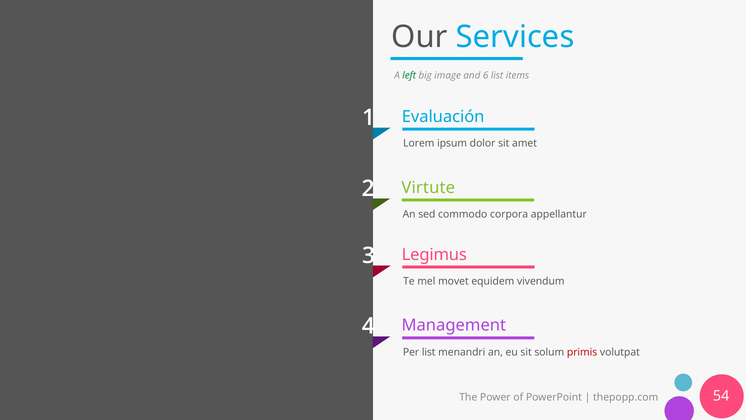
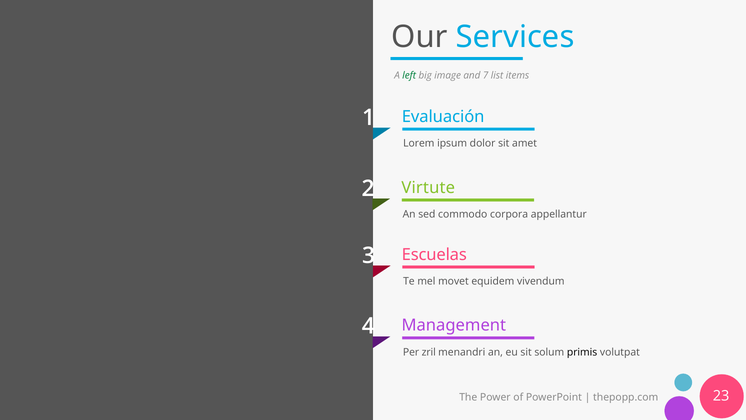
6: 6 -> 7
Legimus: Legimus -> Escuelas
Per list: list -> zril
primis colour: red -> black
54: 54 -> 23
